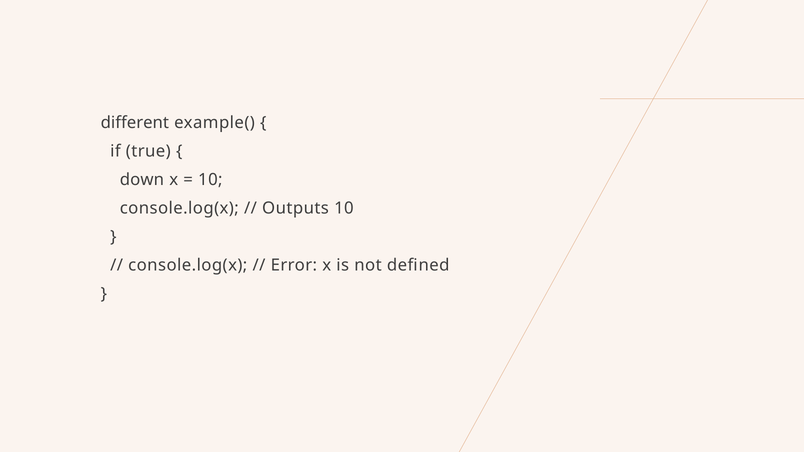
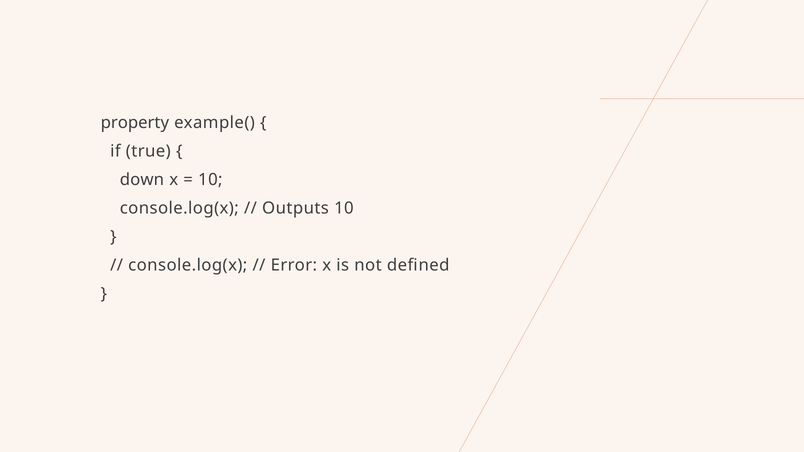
different: different -> property
